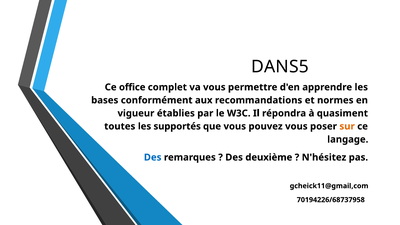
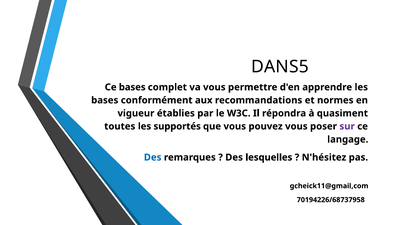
Ce office: office -> bases
sur colour: orange -> purple
deuxième: deuxième -> lesquelles
